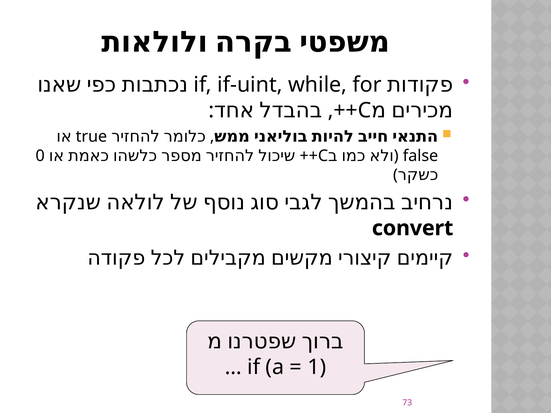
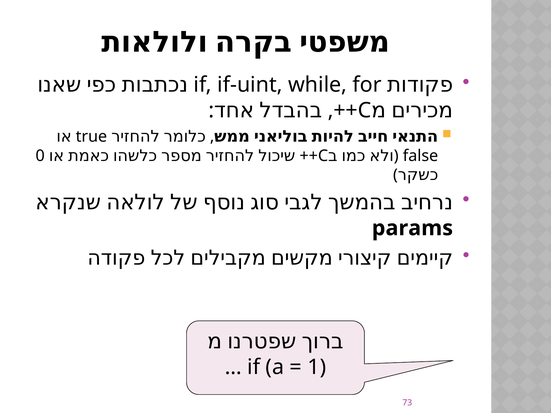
convert: convert -> params
